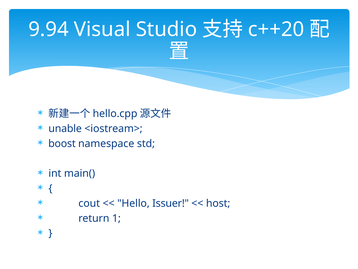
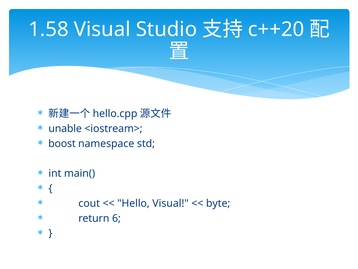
9.94: 9.94 -> 1.58
Hello Issuer: Issuer -> Visual
host: host -> byte
1: 1 -> 6
